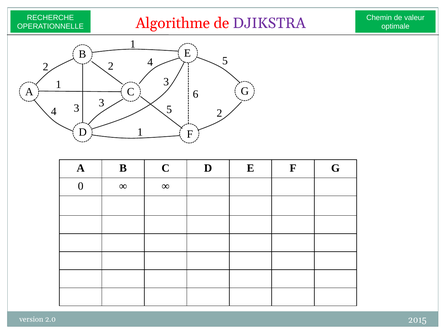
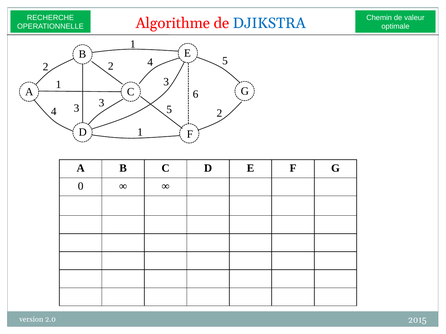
DJIKSTRA colour: purple -> blue
